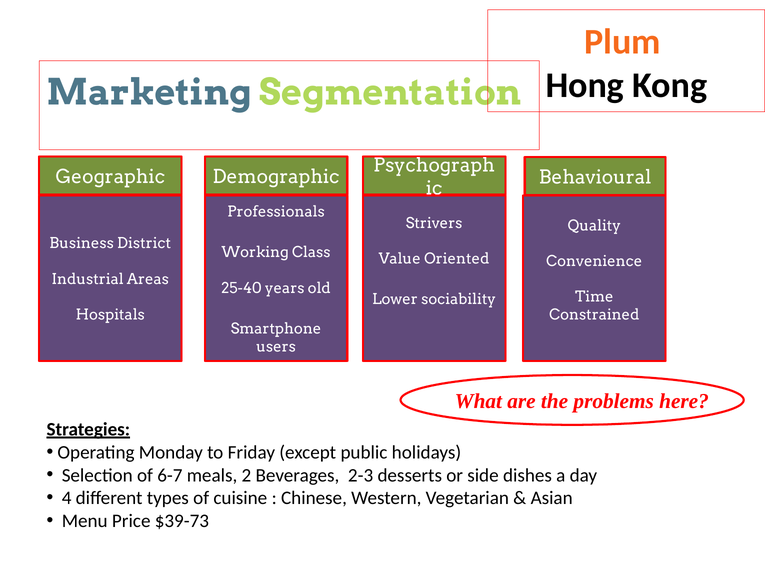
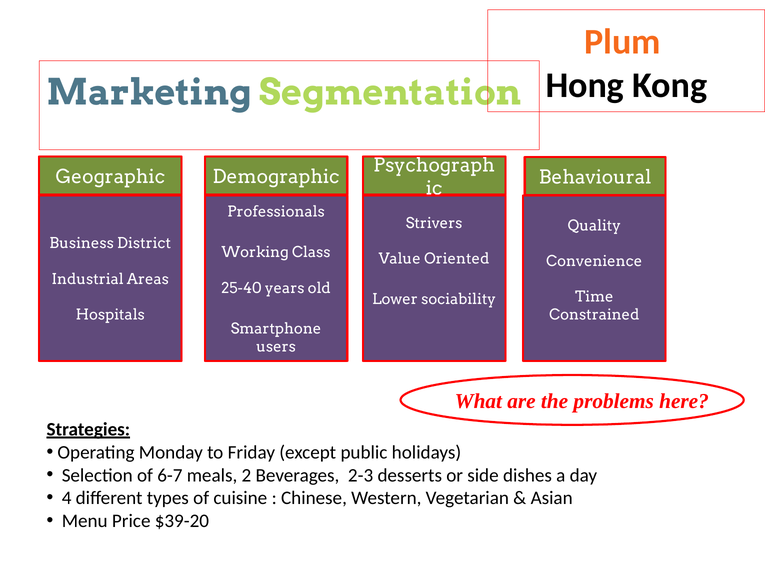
$39-73: $39-73 -> $39-20
